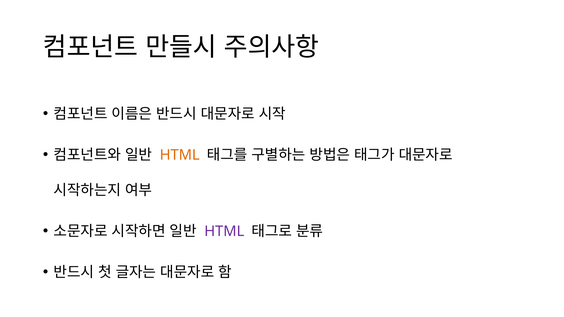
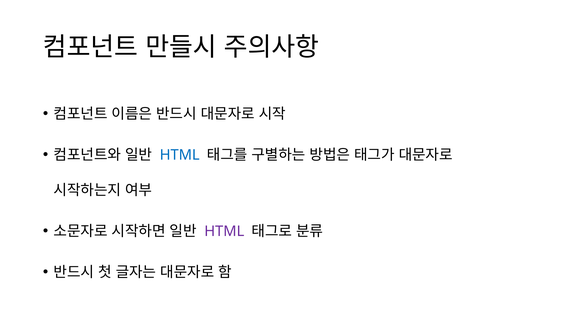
HTML at (180, 155) colour: orange -> blue
